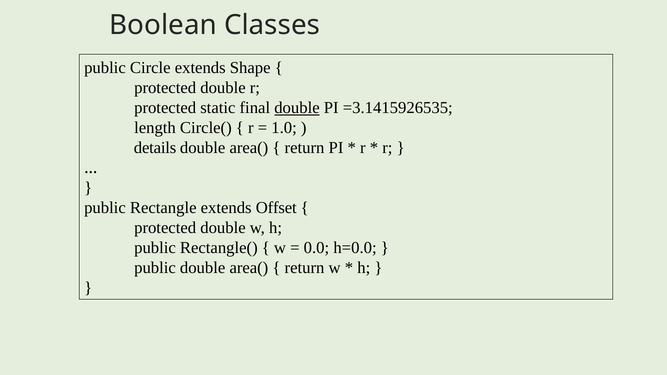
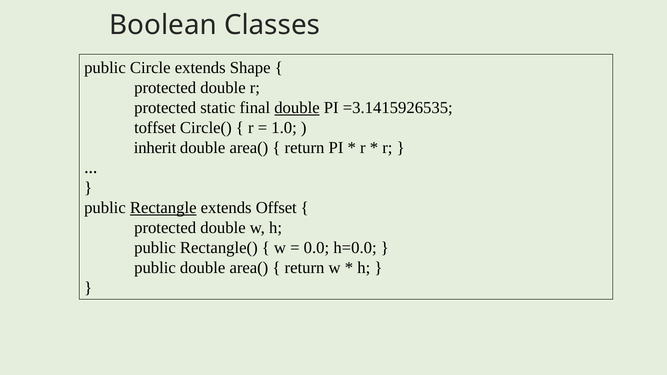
length: length -> toffset
details: details -> inherit
Rectangle underline: none -> present
